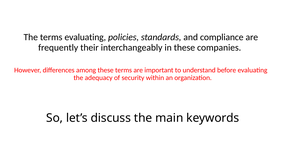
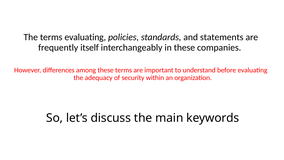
compliance: compliance -> statements
their: their -> itself
